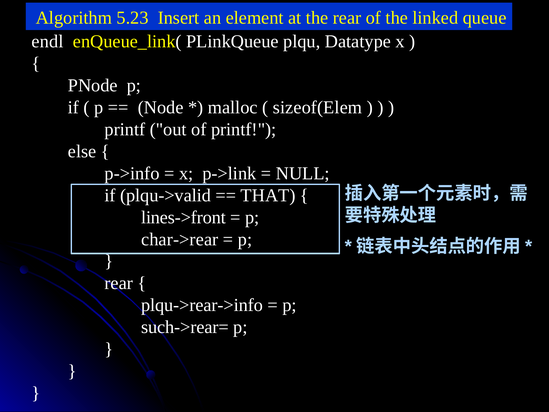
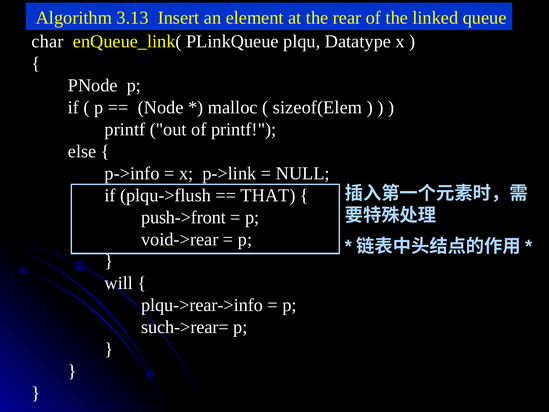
5.23: 5.23 -> 3.13
endl: endl -> char
plqu->valid: plqu->valid -> plqu->flush
lines->front: lines->front -> push->front
char->rear: char->rear -> void->rear
rear at (119, 283): rear -> will
